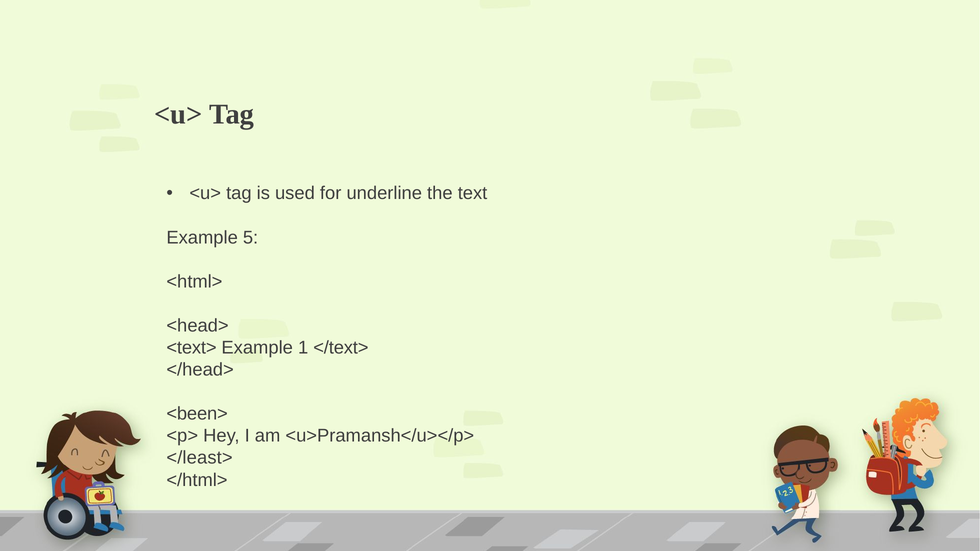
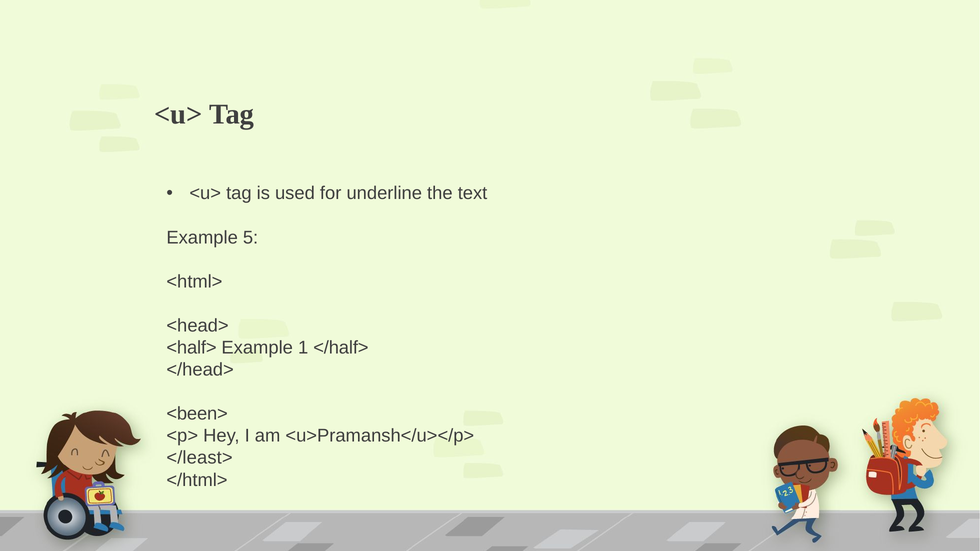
<text>: <text> -> <half>
</text>: </text> -> </half>
